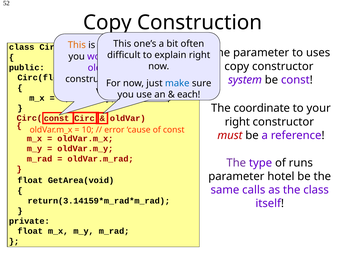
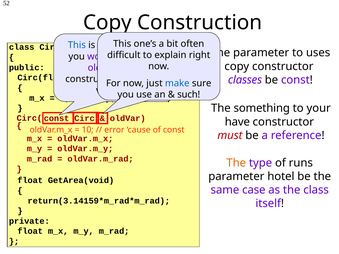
This at (77, 45) colour: orange -> blue
system: system -> classes
each: each -> such
coordinate: coordinate -> something
right at (237, 122): right -> have
The at (236, 163) colour: purple -> orange
calls: calls -> case
